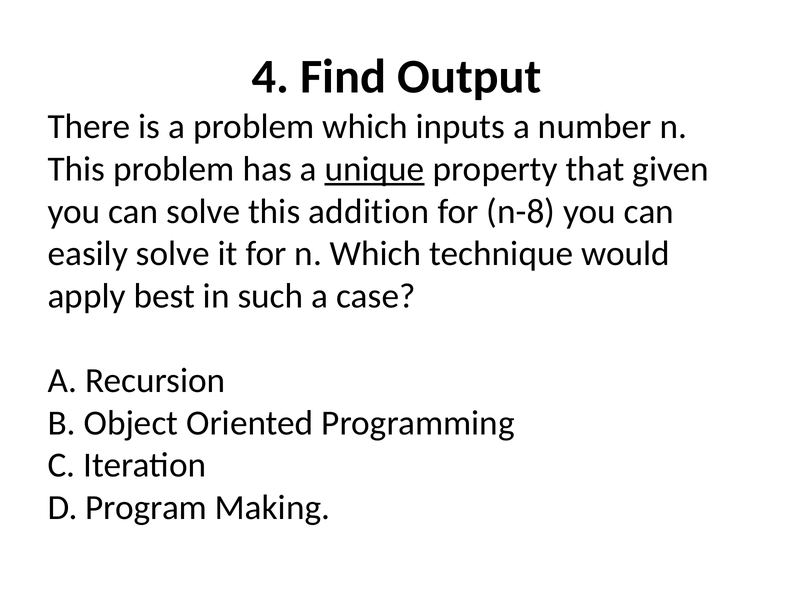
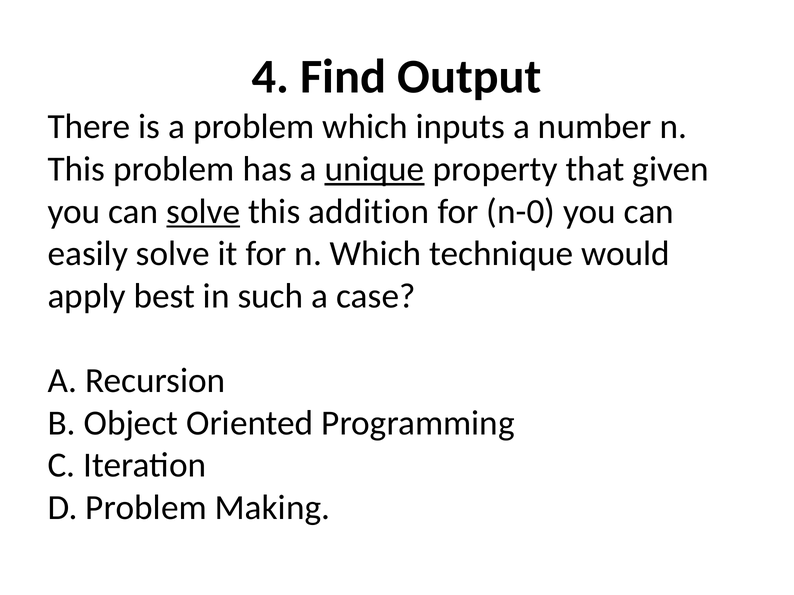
solve at (203, 212) underline: none -> present
n-8: n-8 -> n-0
D Program: Program -> Problem
